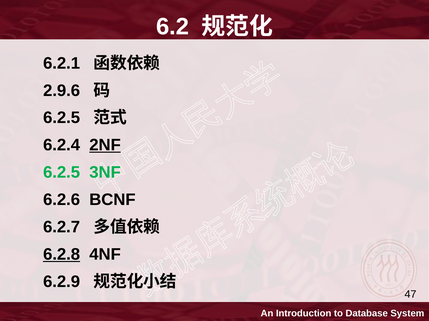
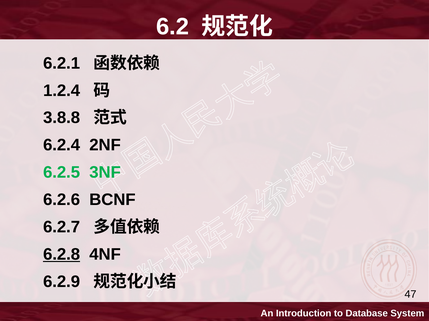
2.9.6: 2.9.6 -> 1.2.4
6.2.5 at (62, 118): 6.2.5 -> 3.8.8
2NF underline: present -> none
